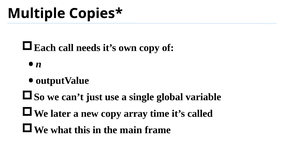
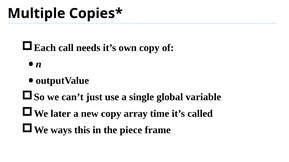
what: what -> ways
main: main -> piece
